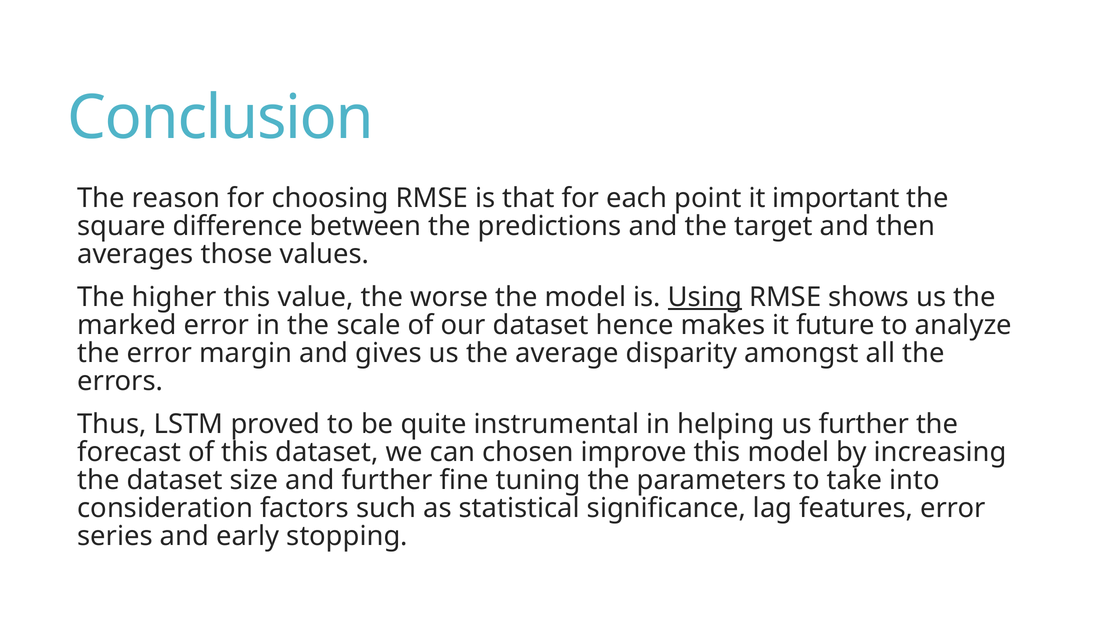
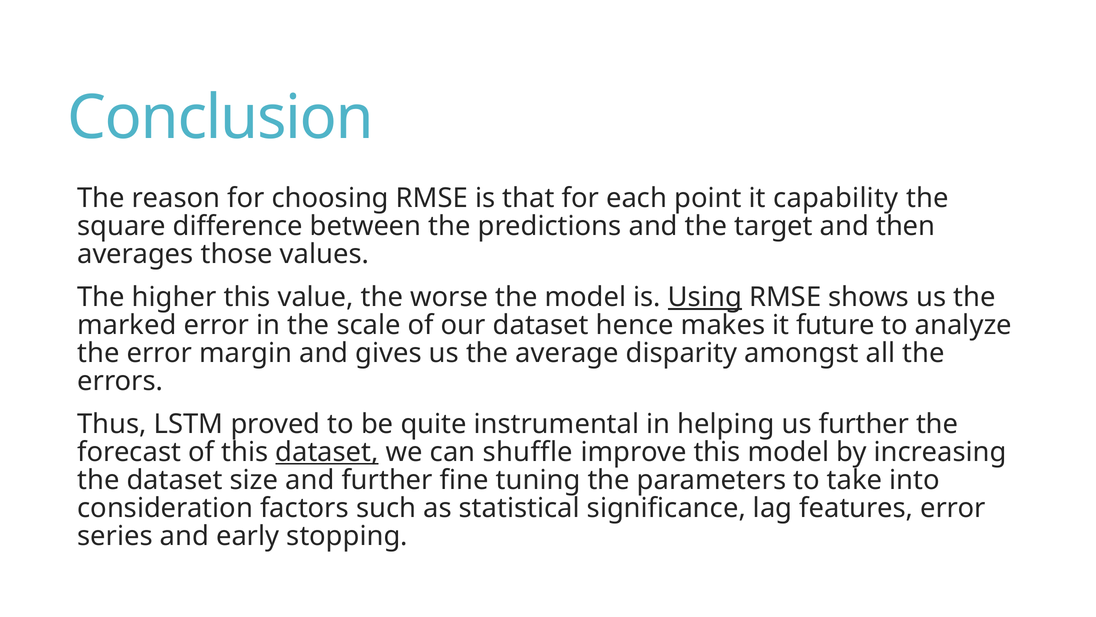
important: important -> capability
dataset at (327, 452) underline: none -> present
chosen: chosen -> shuffle
